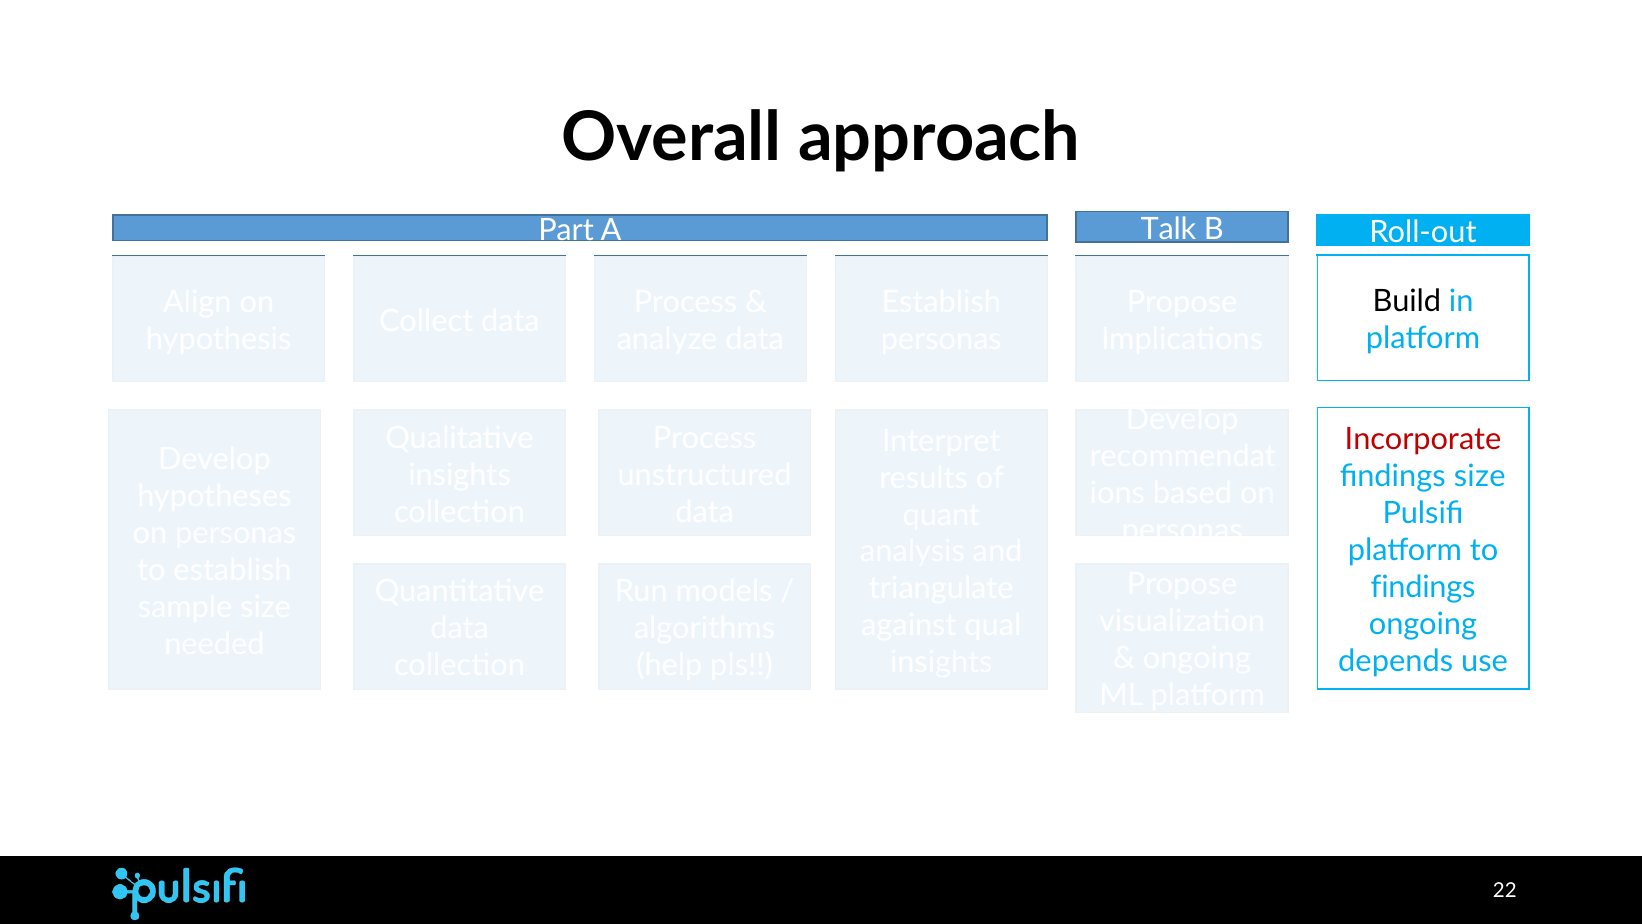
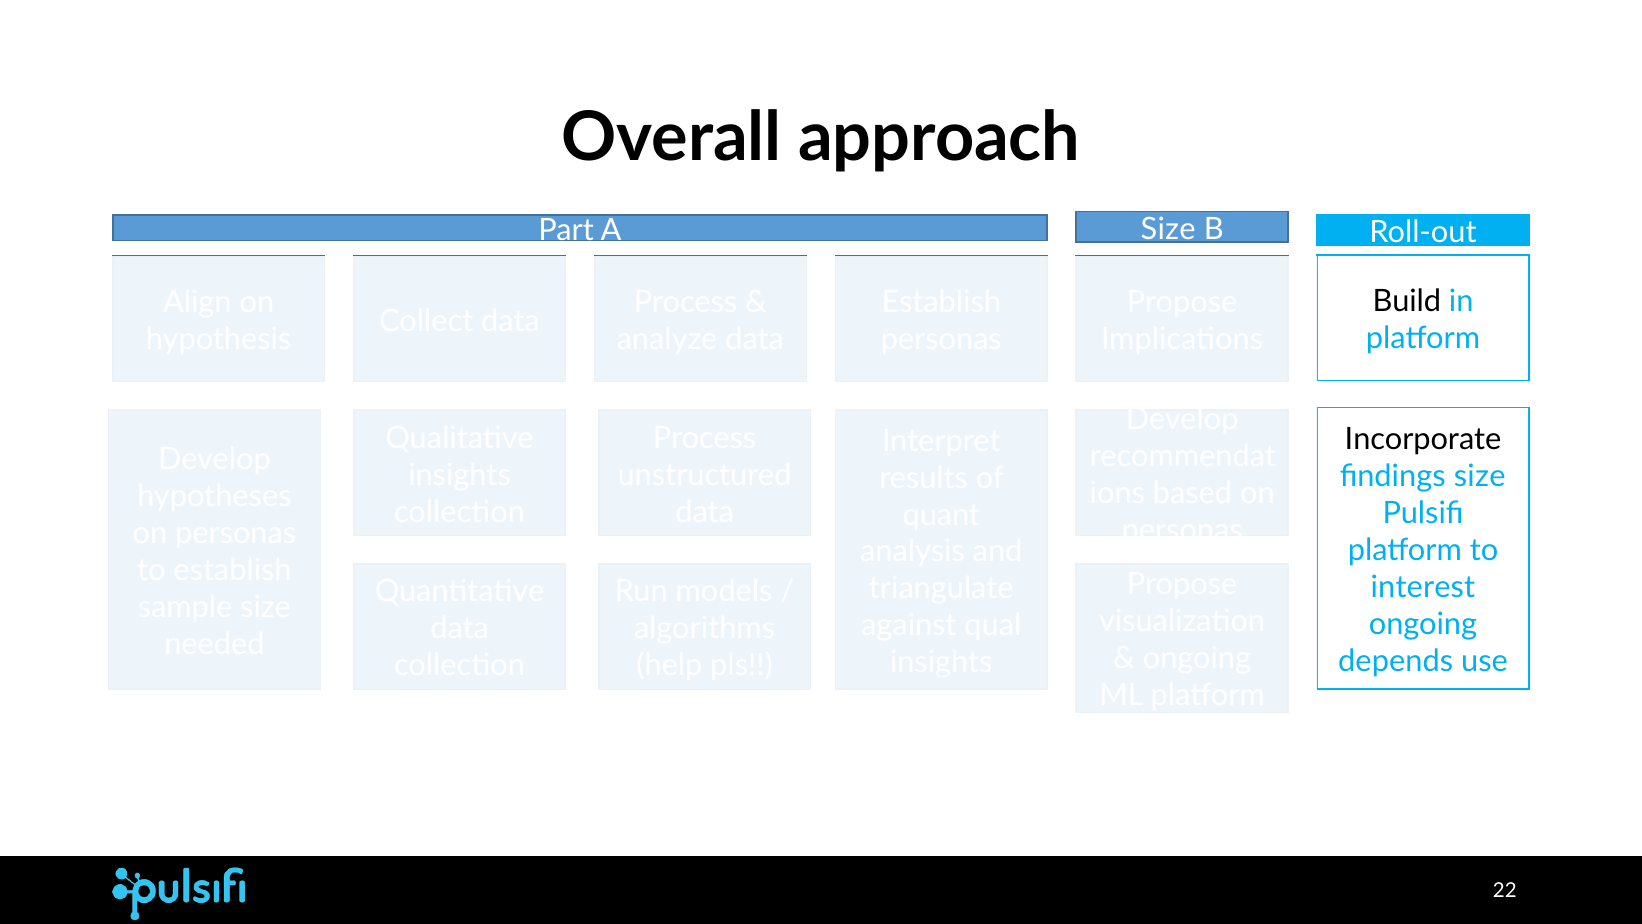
A Talk: Talk -> Size
Incorporate colour: red -> black
findings at (1423, 587): findings -> interest
